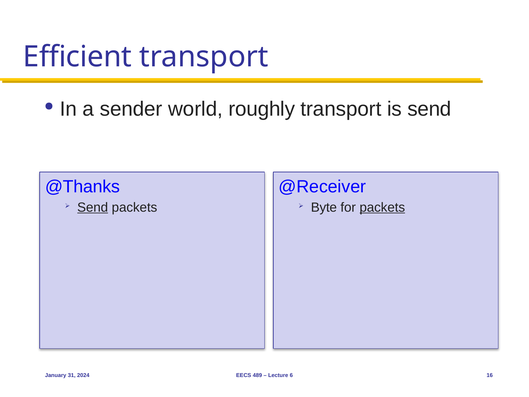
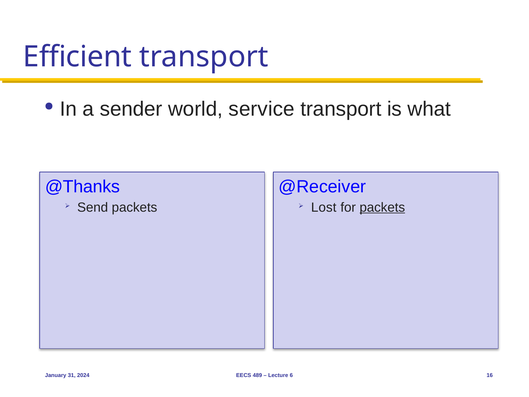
roughly: roughly -> service
is send: send -> what
Send at (93, 207) underline: present -> none
Byte: Byte -> Lost
